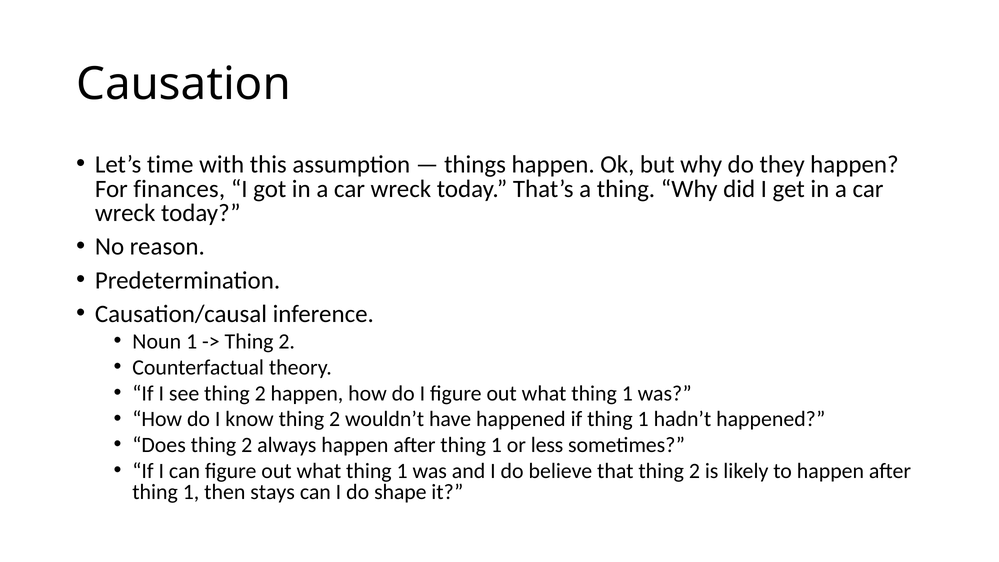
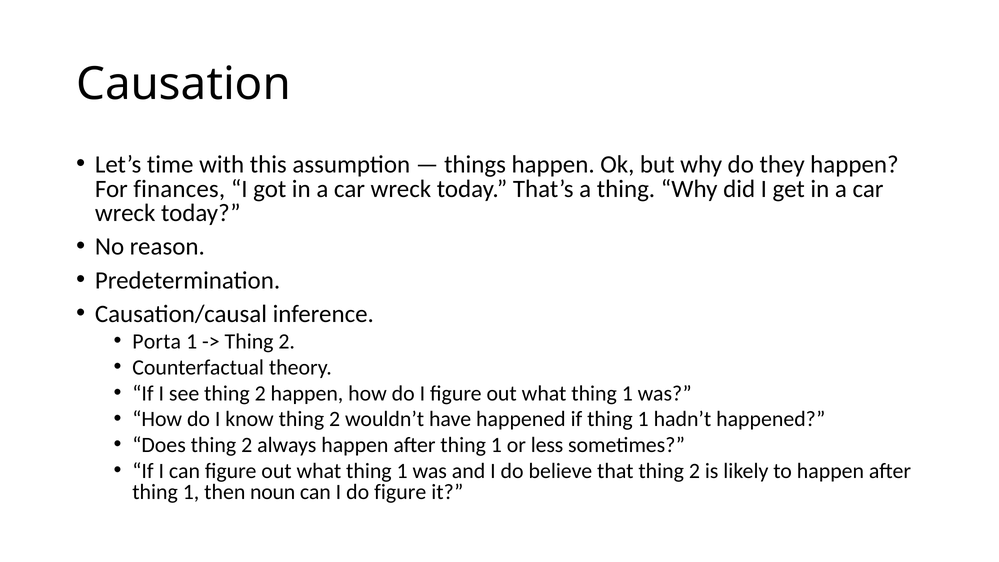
Noun: Noun -> Porta
stays: stays -> noun
do shape: shape -> figure
